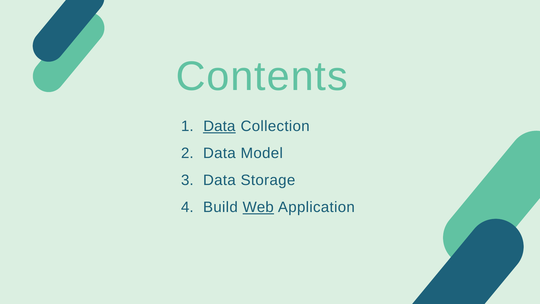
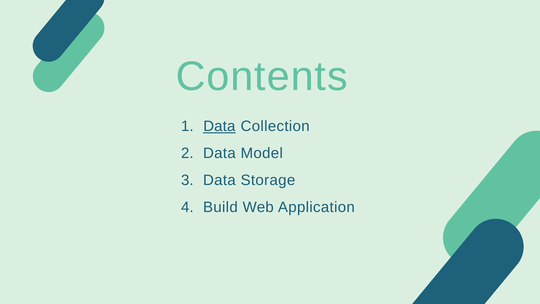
Web underline: present -> none
